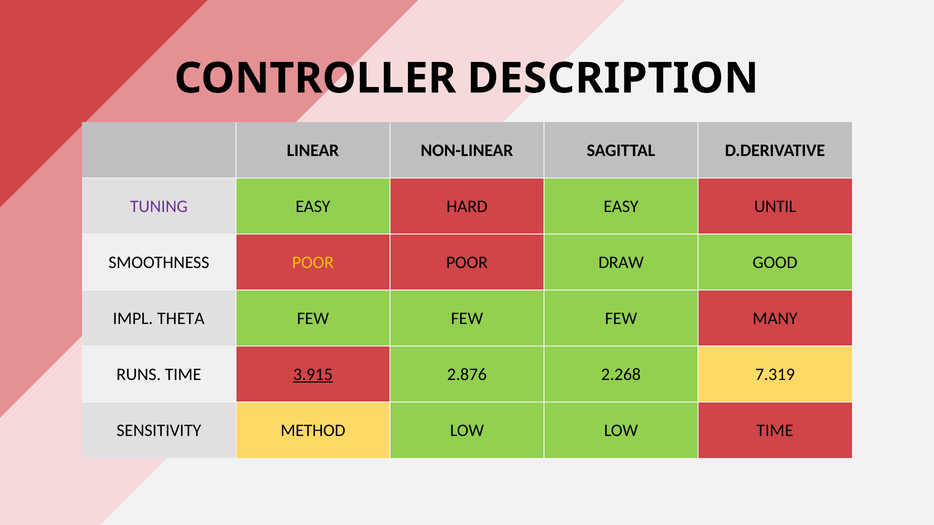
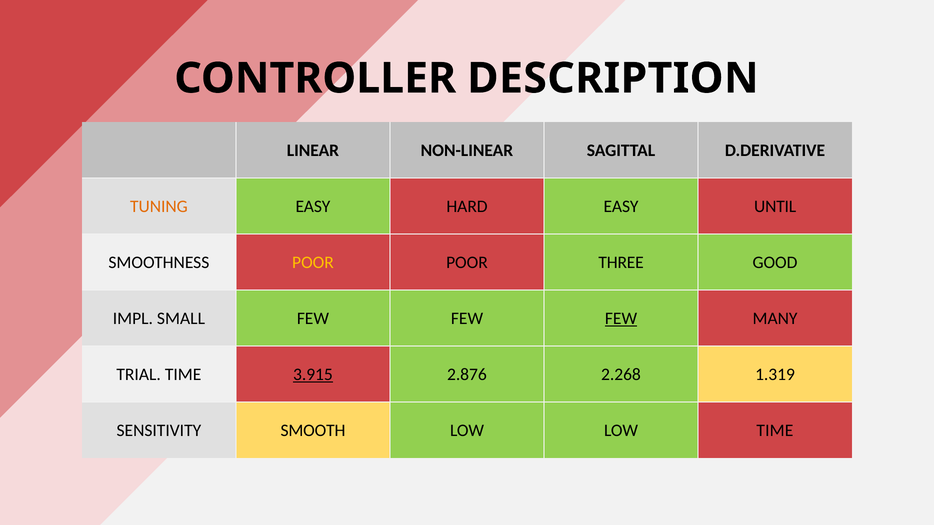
TUNING colour: purple -> orange
DRAW: DRAW -> THREE
THETA: THETA -> SMALL
FEW at (621, 319) underline: none -> present
RUNS: RUNS -> TRIAL
7.319: 7.319 -> 1.319
METHOD: METHOD -> SMOOTH
